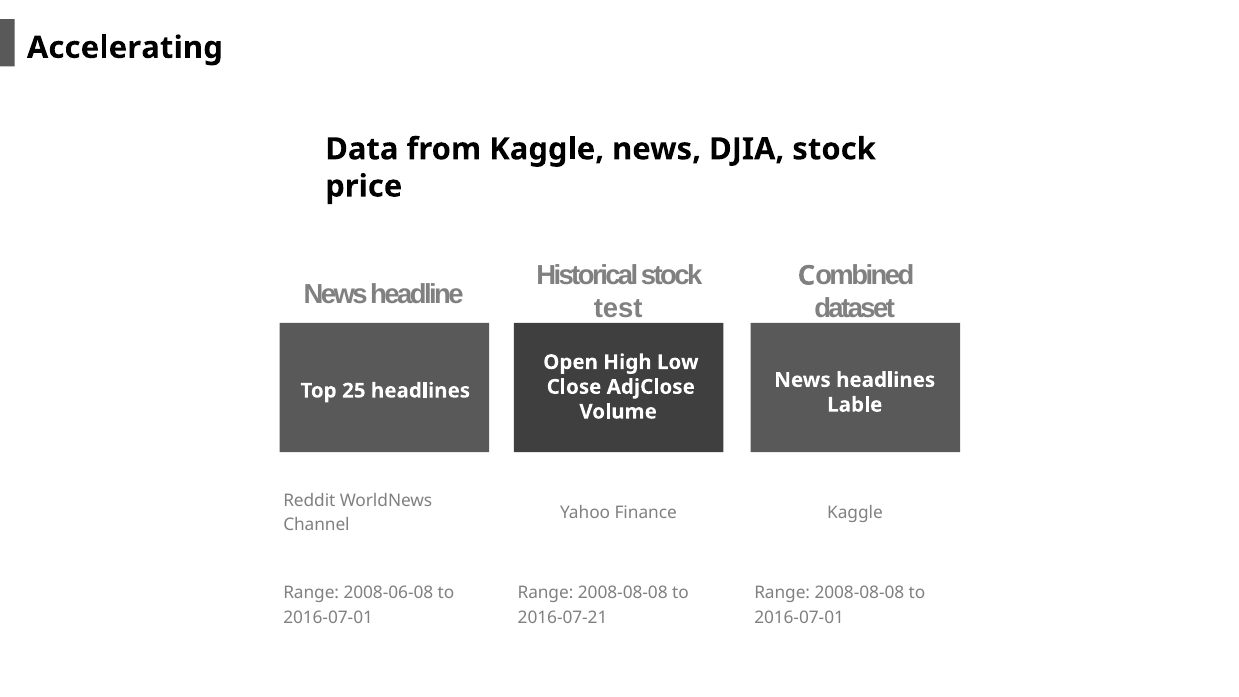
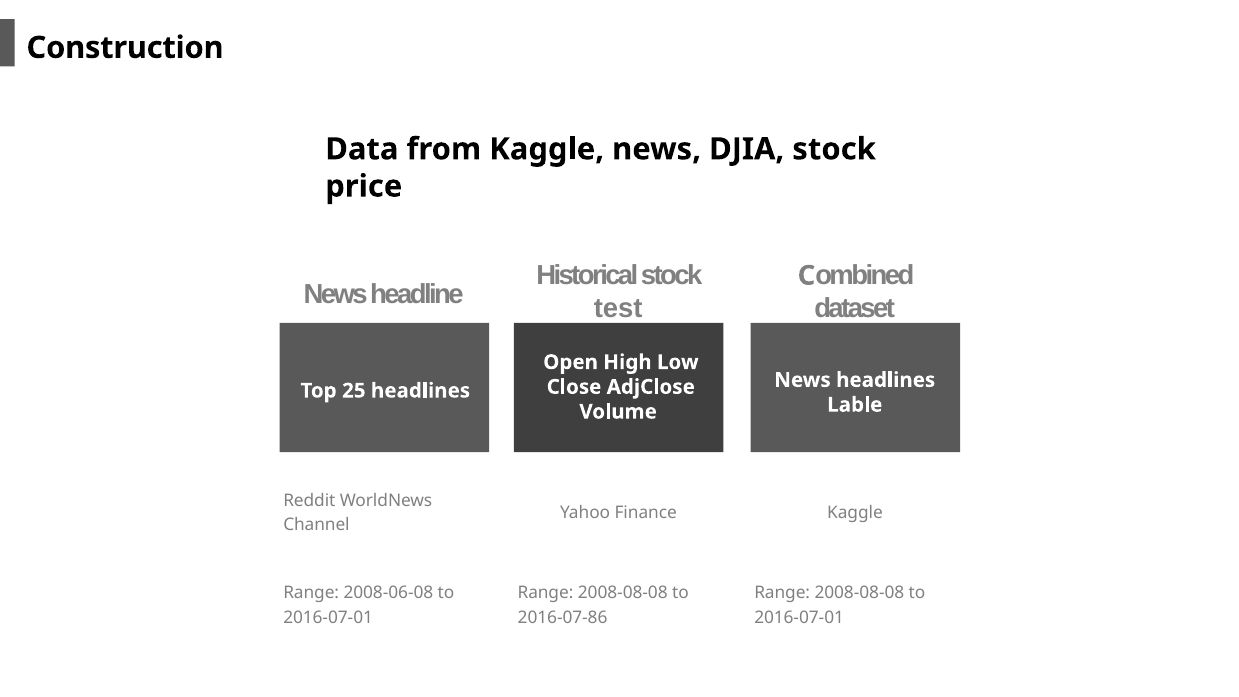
Accelerating: Accelerating -> Construction
2016-07-21: 2016-07-21 -> 2016-07-86
